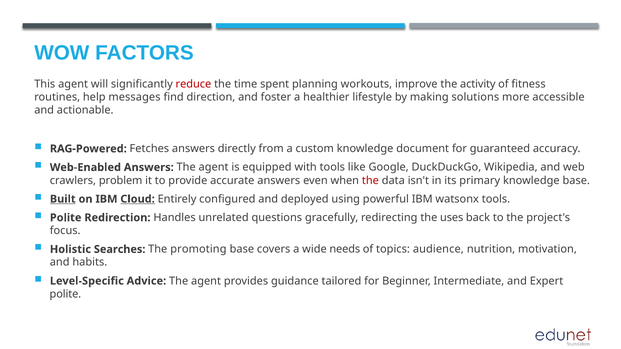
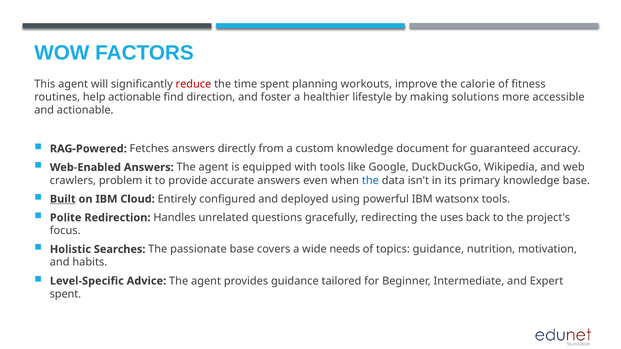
activity: activity -> calorie
help messages: messages -> actionable
the at (370, 181) colour: red -> blue
Cloud underline: present -> none
promoting: promoting -> passionate
topics audience: audience -> guidance
polite at (65, 294): polite -> spent
